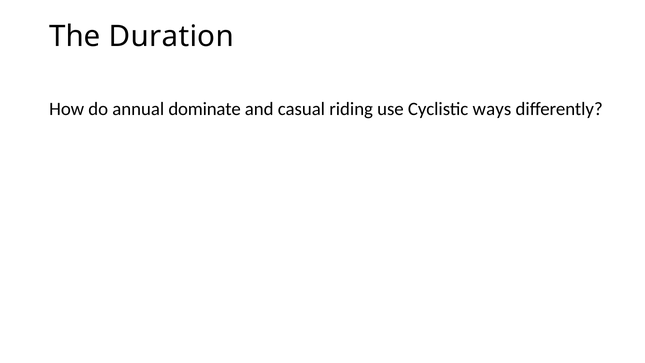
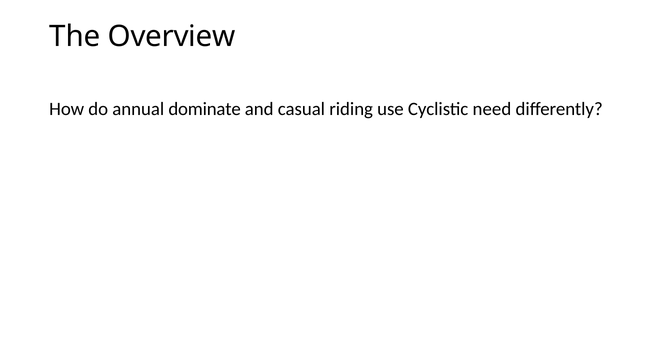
Duration: Duration -> Overview
ways: ways -> need
